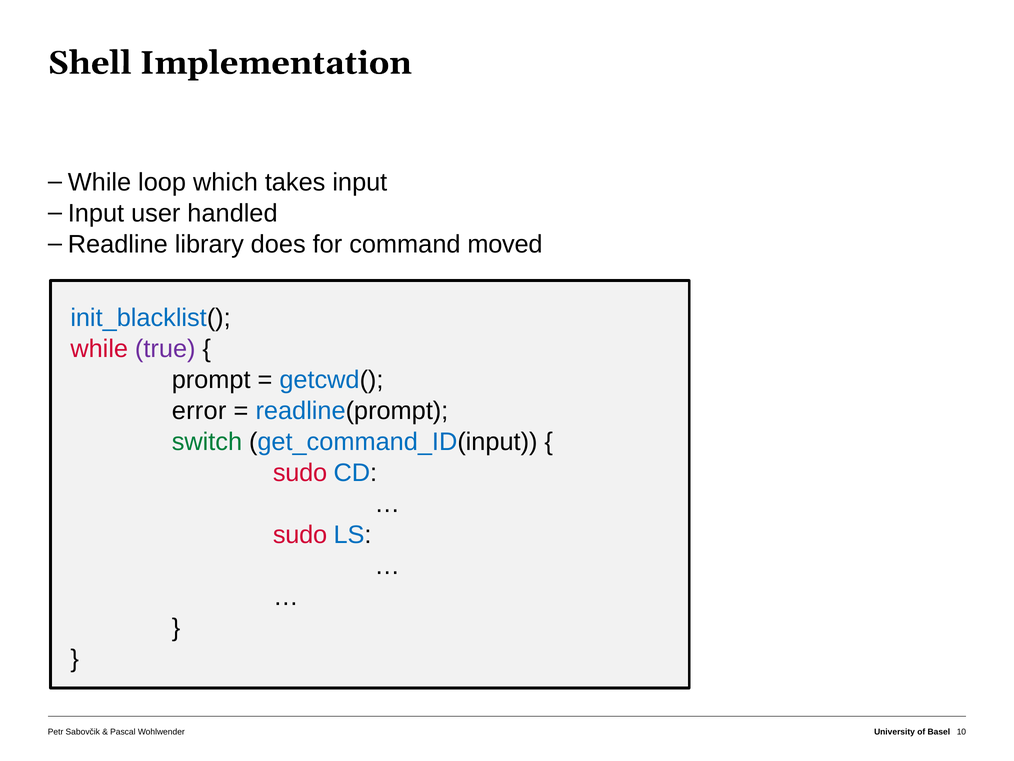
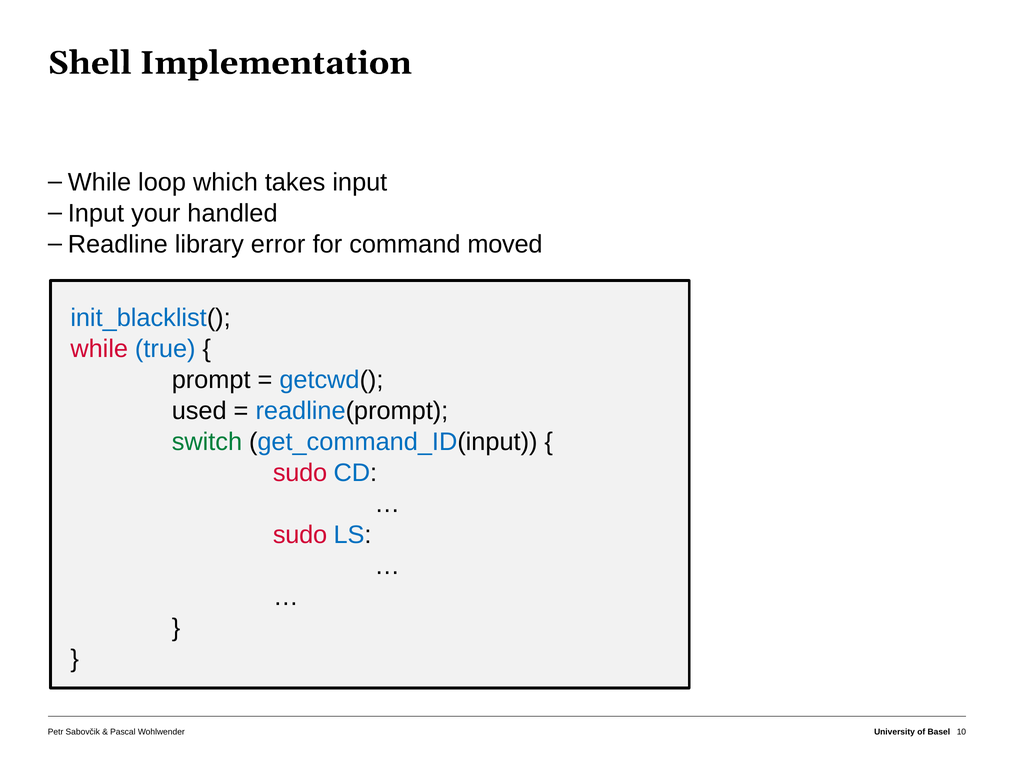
user: user -> your
does: does -> error
true colour: purple -> blue
error: error -> used
